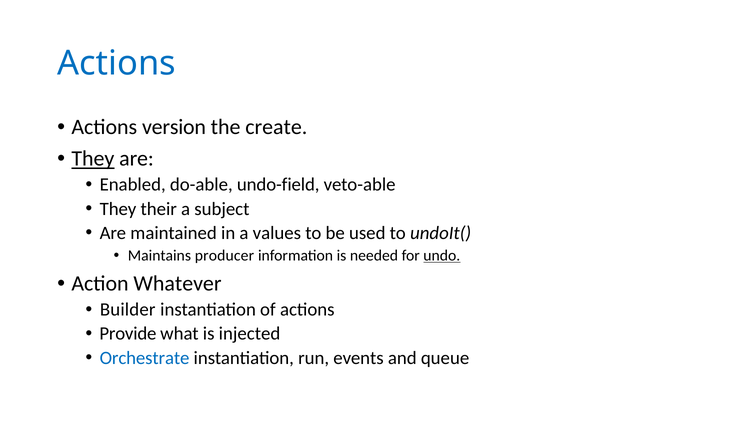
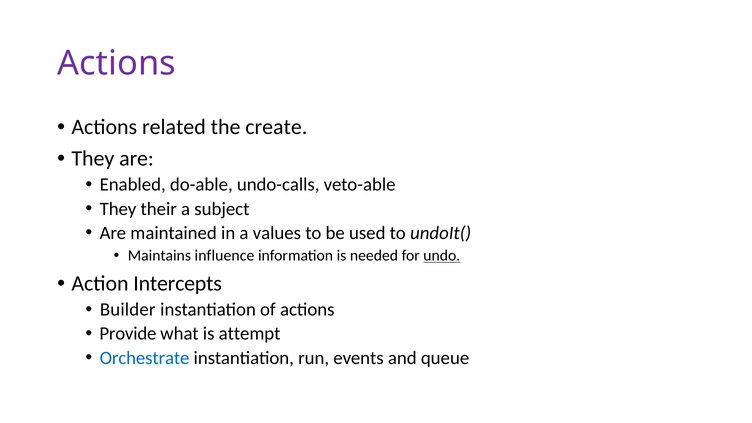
Actions at (117, 63) colour: blue -> purple
version: version -> related
They at (93, 159) underline: present -> none
undo-field: undo-field -> undo-calls
producer: producer -> influence
Whatever: Whatever -> Intercepts
injected: injected -> attempt
